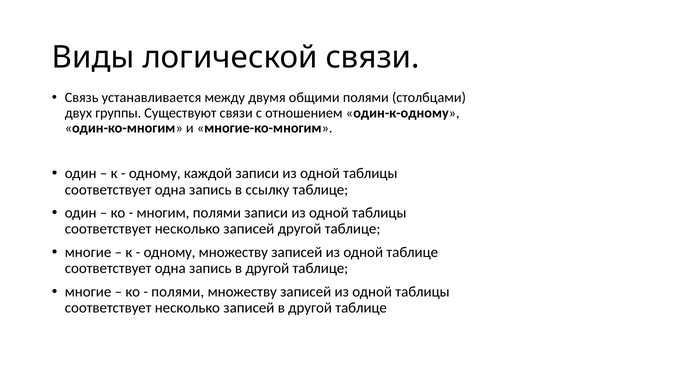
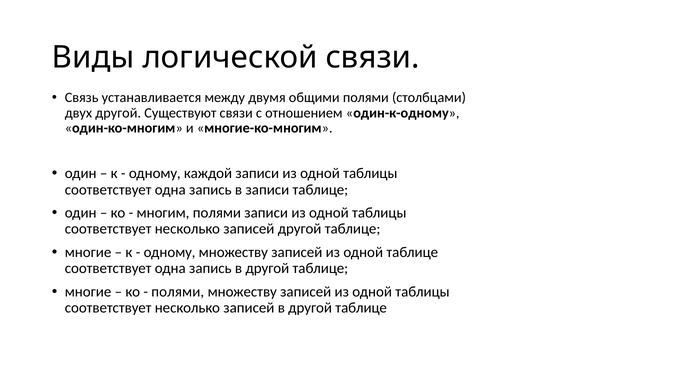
двух группы: группы -> другой
в ссылку: ссылку -> записи
